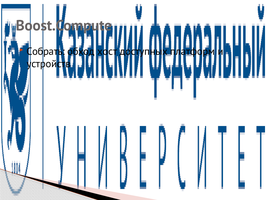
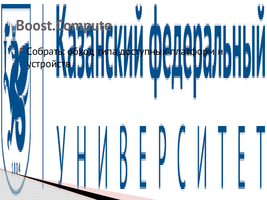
хост: хост -> типа
